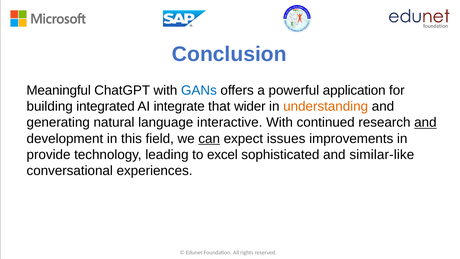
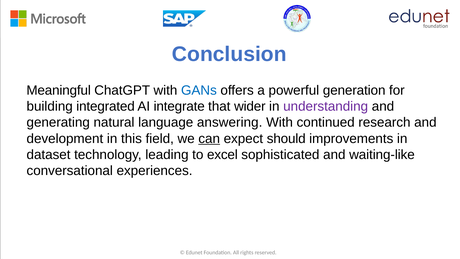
application: application -> generation
understanding colour: orange -> purple
interactive: interactive -> answering
and at (425, 122) underline: present -> none
issues: issues -> should
provide: provide -> dataset
similar-like: similar-like -> waiting-like
